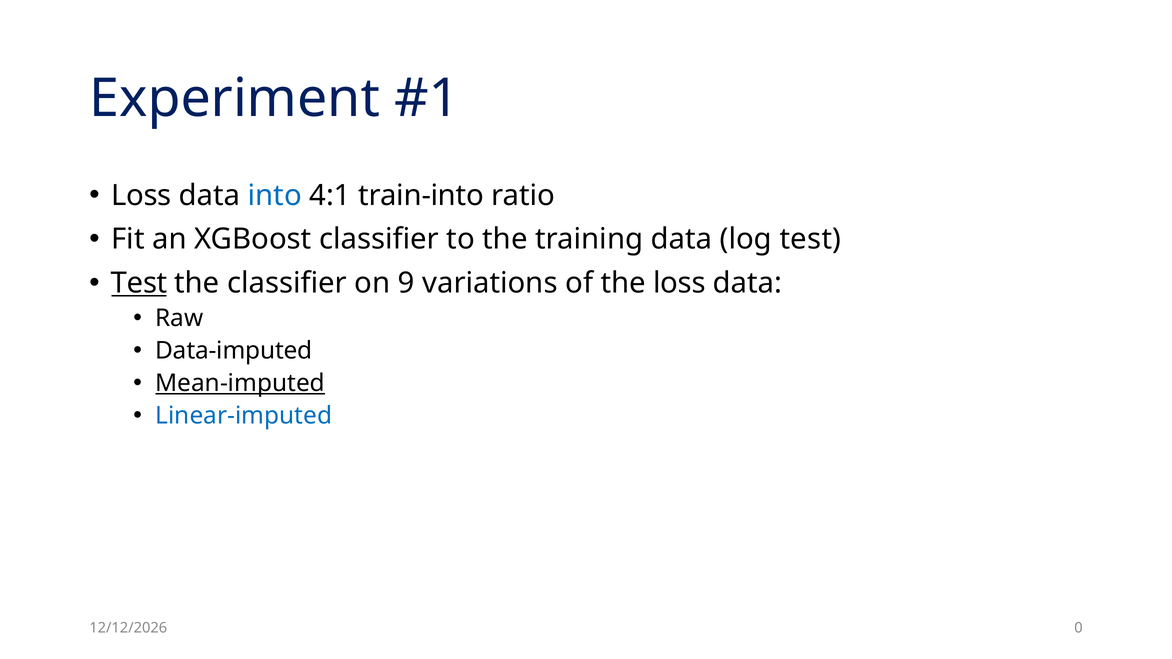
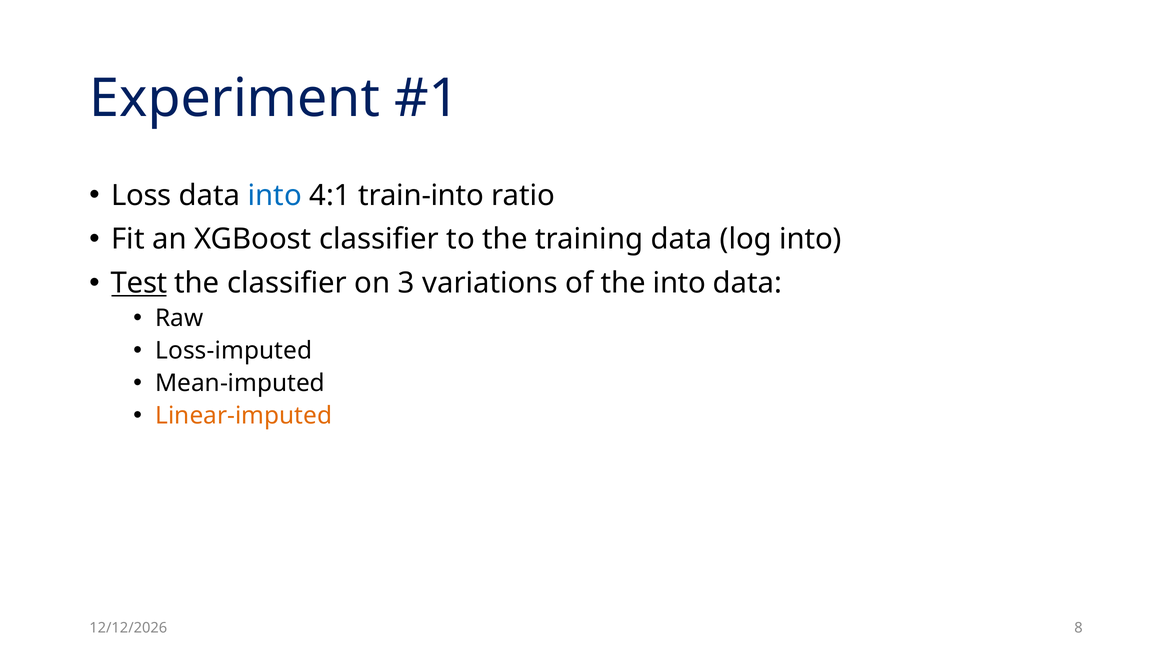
log test: test -> into
9: 9 -> 3
the loss: loss -> into
Data-imputed: Data-imputed -> Loss-imputed
Mean-imputed underline: present -> none
Linear-imputed colour: blue -> orange
0: 0 -> 8
